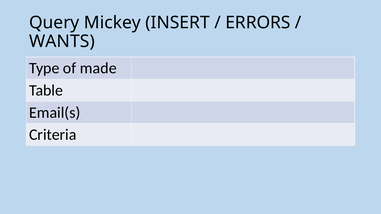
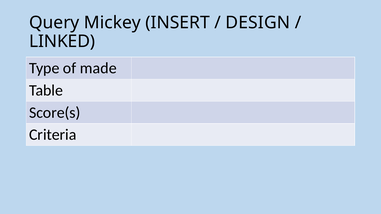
ERRORS: ERRORS -> DESIGN
WANTS: WANTS -> LINKED
Email(s: Email(s -> Score(s
